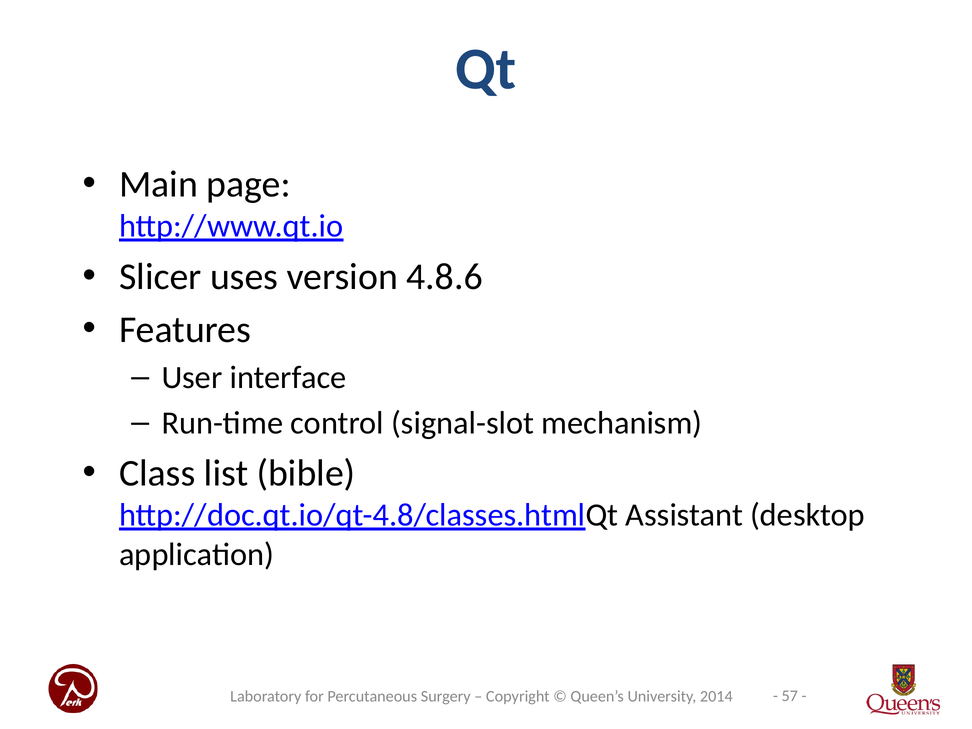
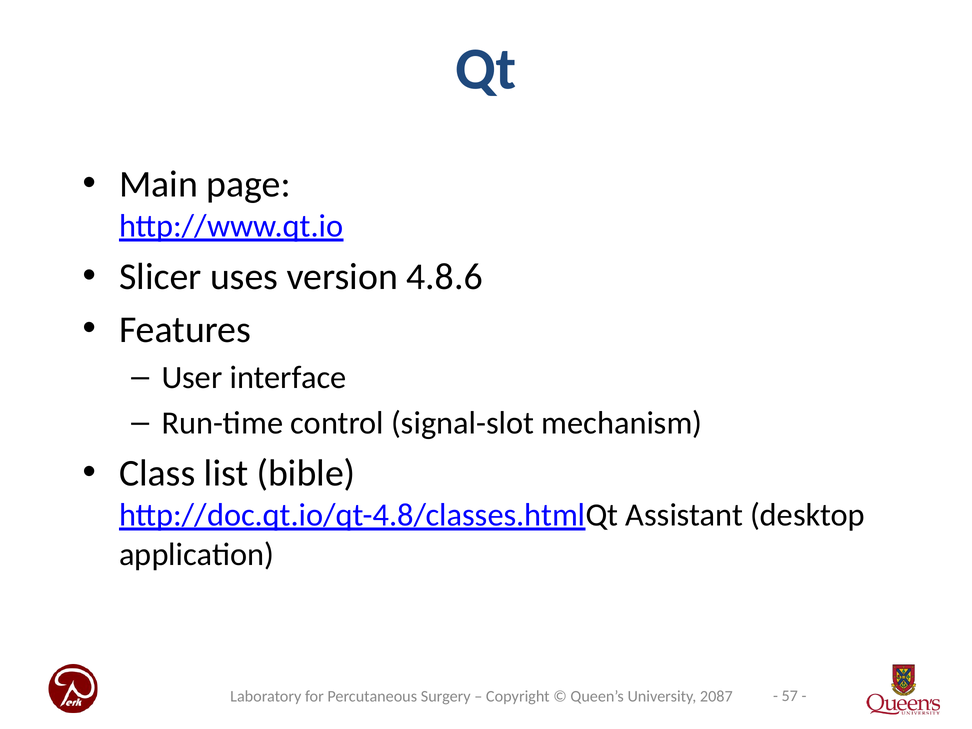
2014: 2014 -> 2087
